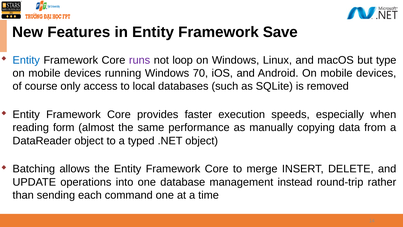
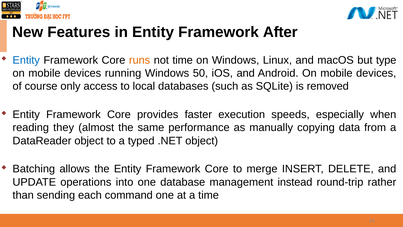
Save: Save -> After
runs colour: purple -> orange
not loop: loop -> time
70: 70 -> 50
form: form -> they
